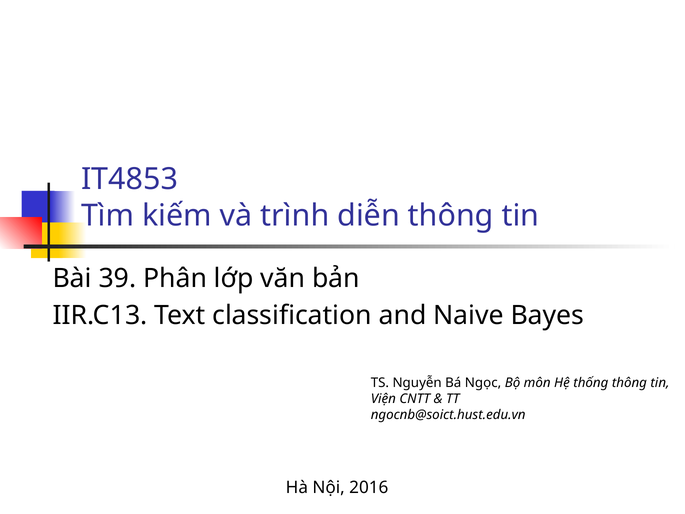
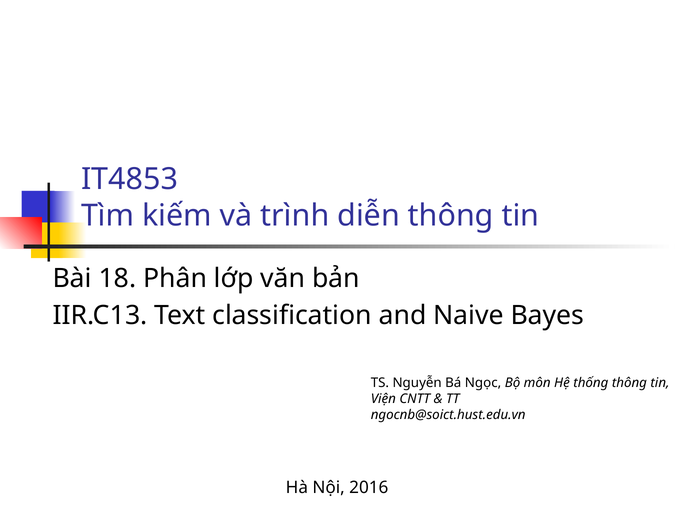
39: 39 -> 18
